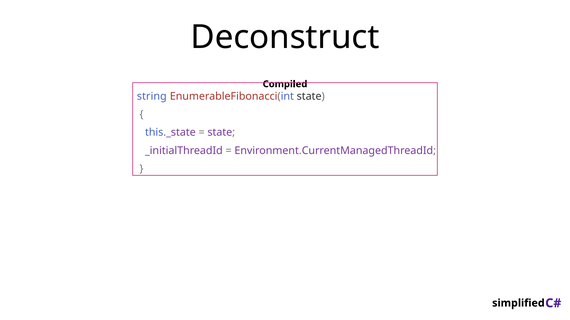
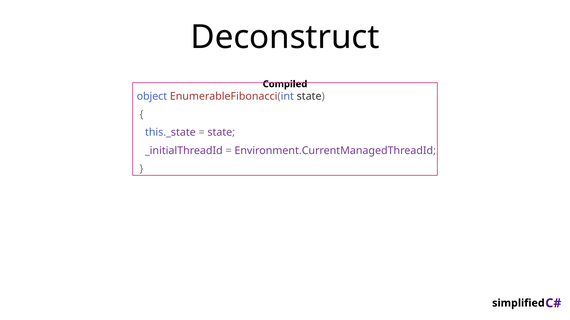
string: string -> object
